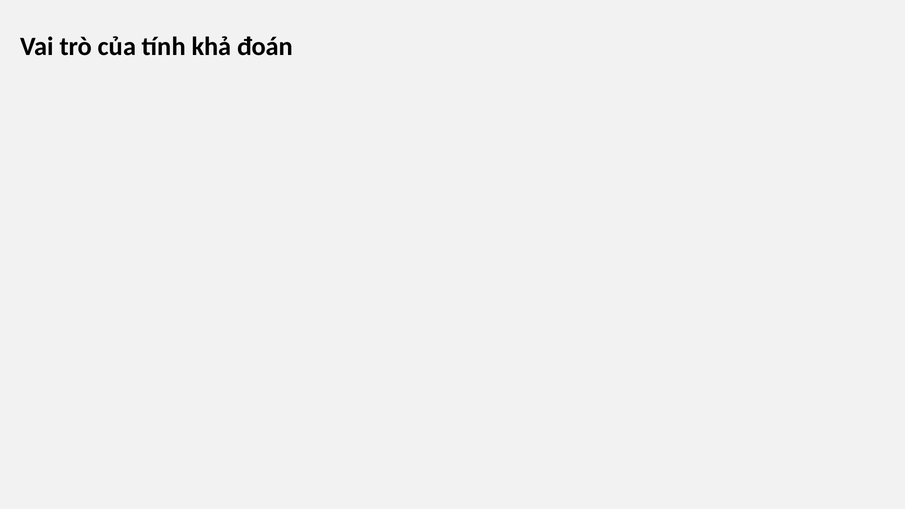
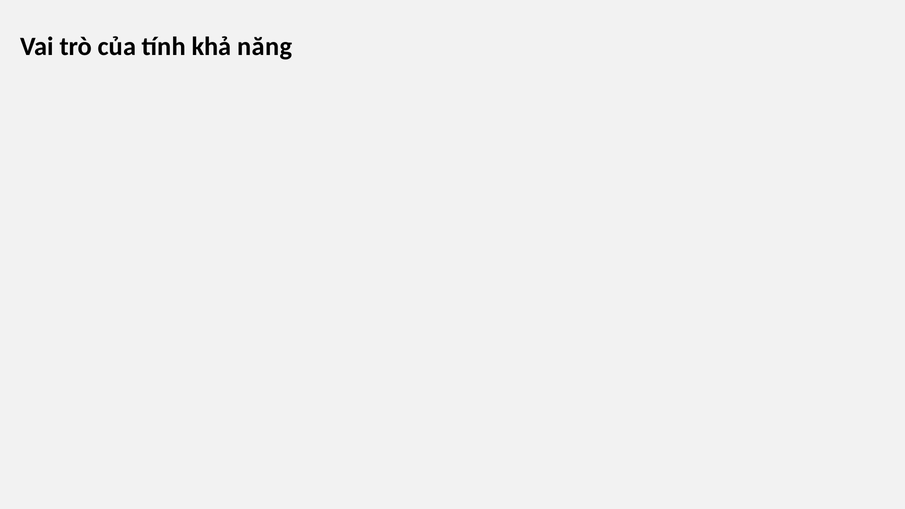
tính khả đoán: đoán -> năng
